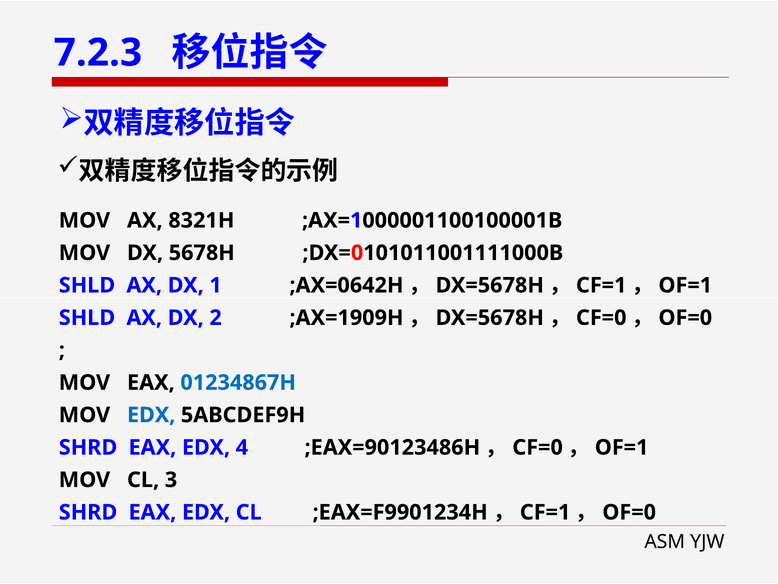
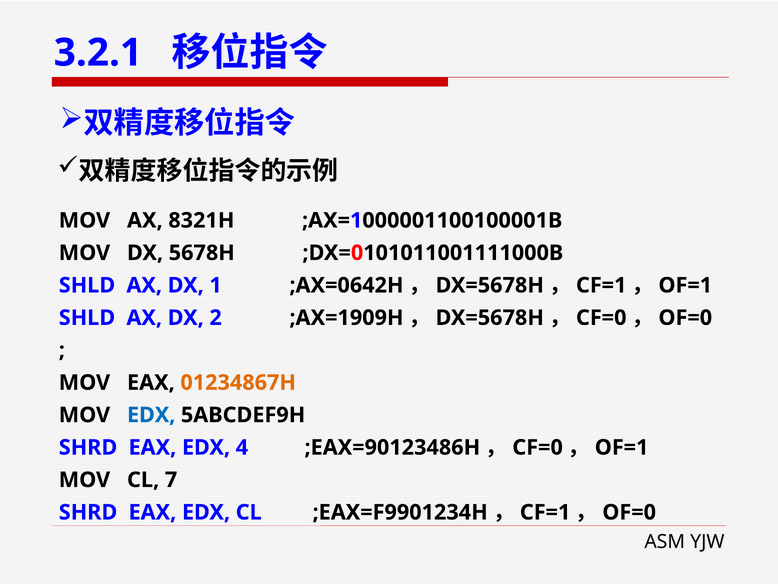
7.2.3: 7.2.3 -> 3.2.1
01234867H colour: blue -> orange
3: 3 -> 7
